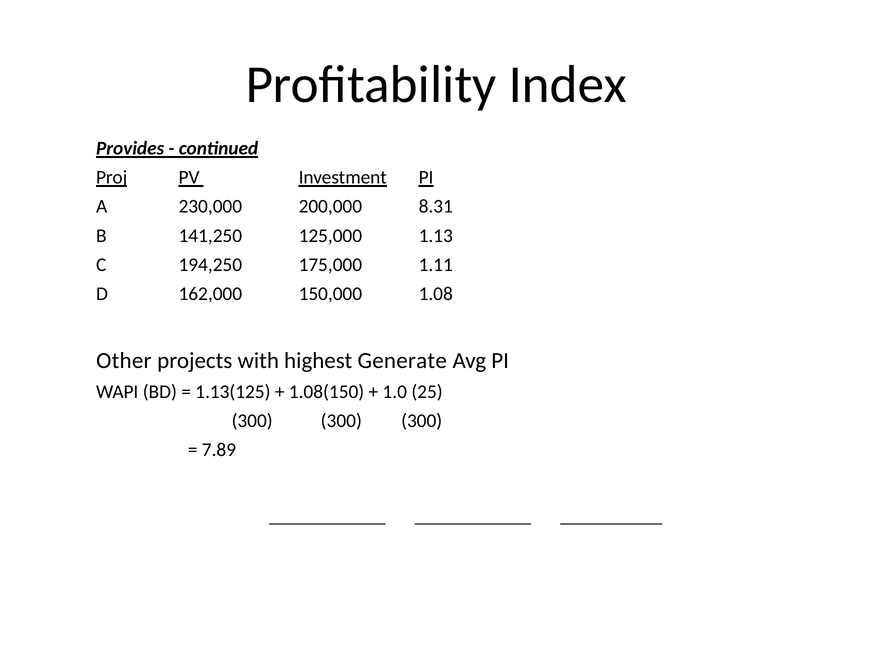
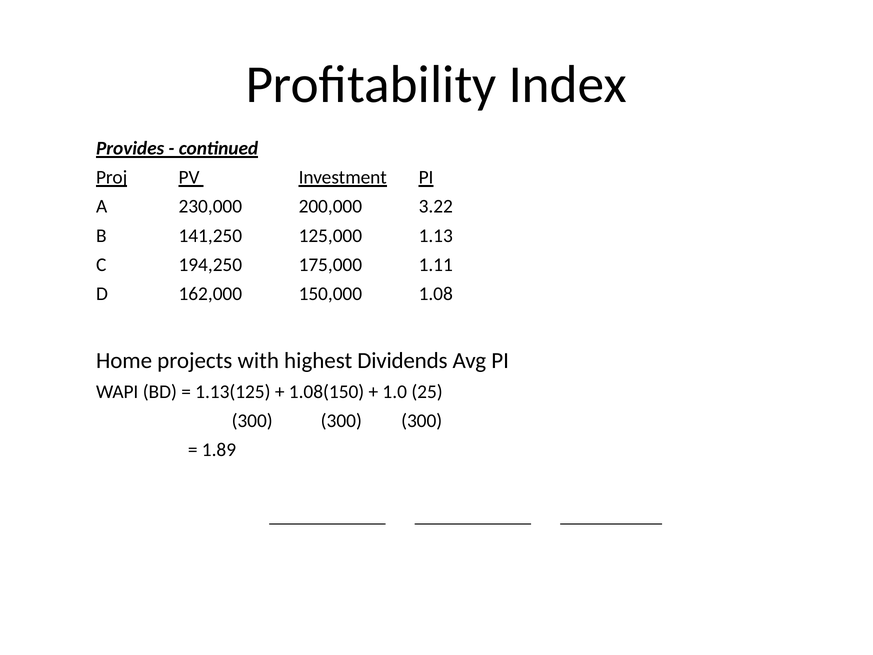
8.31: 8.31 -> 3.22
Other: Other -> Home
Generate: Generate -> Dividends
7.89: 7.89 -> 1.89
